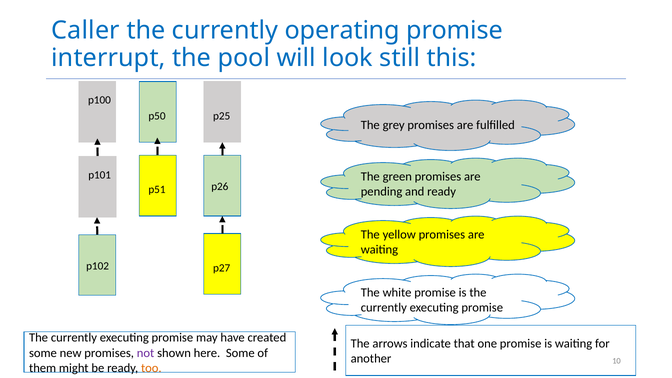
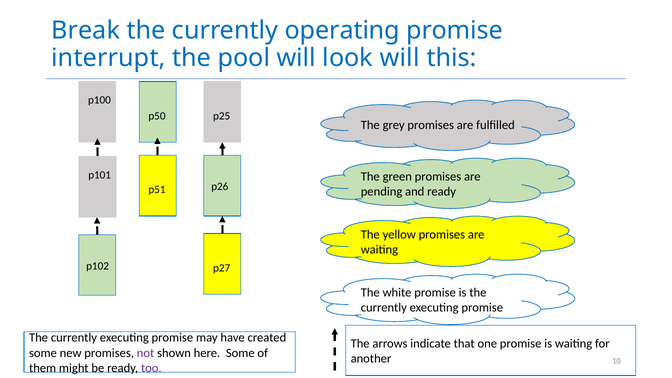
Caller: Caller -> Break
look still: still -> will
too colour: orange -> purple
